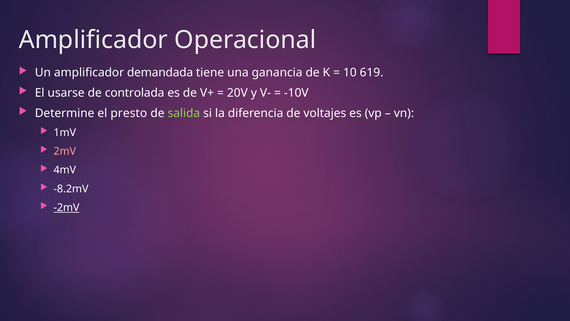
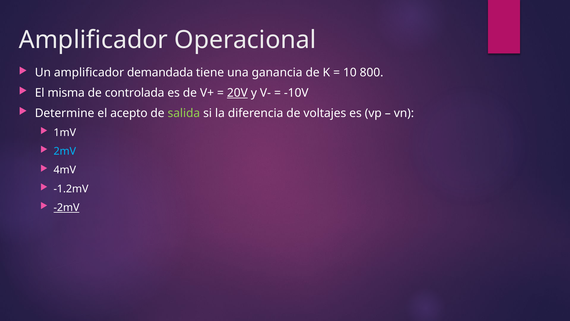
619: 619 -> 800
usarse: usarse -> misma
20V underline: none -> present
presto: presto -> acepto
2mV colour: pink -> light blue
-8.2mV: -8.2mV -> -1.2mV
